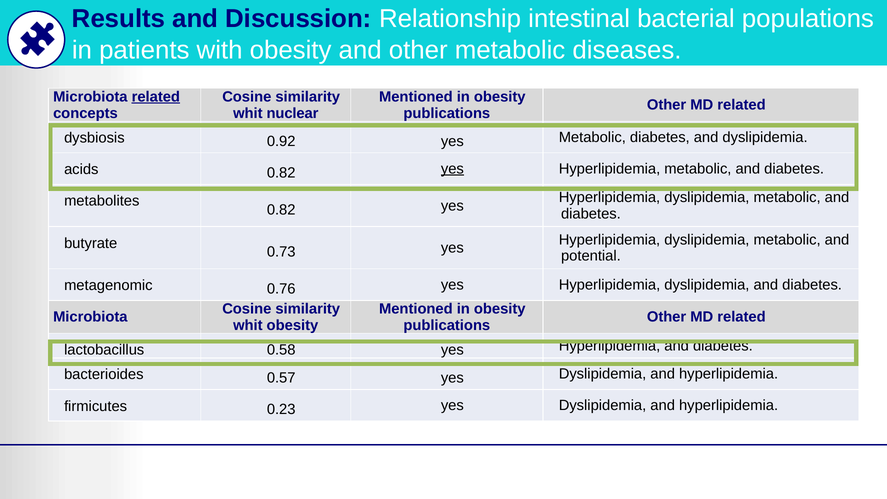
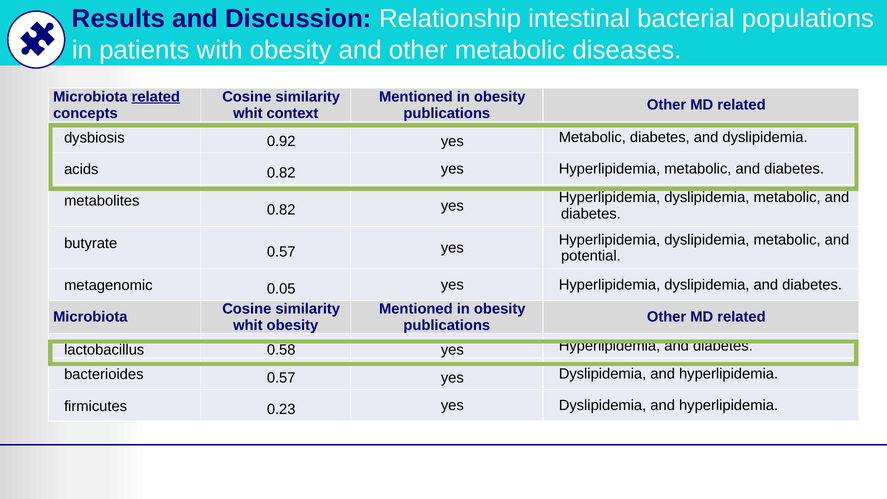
nuclear: nuclear -> context
yes at (452, 169) underline: present -> none
0.73 at (281, 252): 0.73 -> 0.57
0.76: 0.76 -> 0.05
